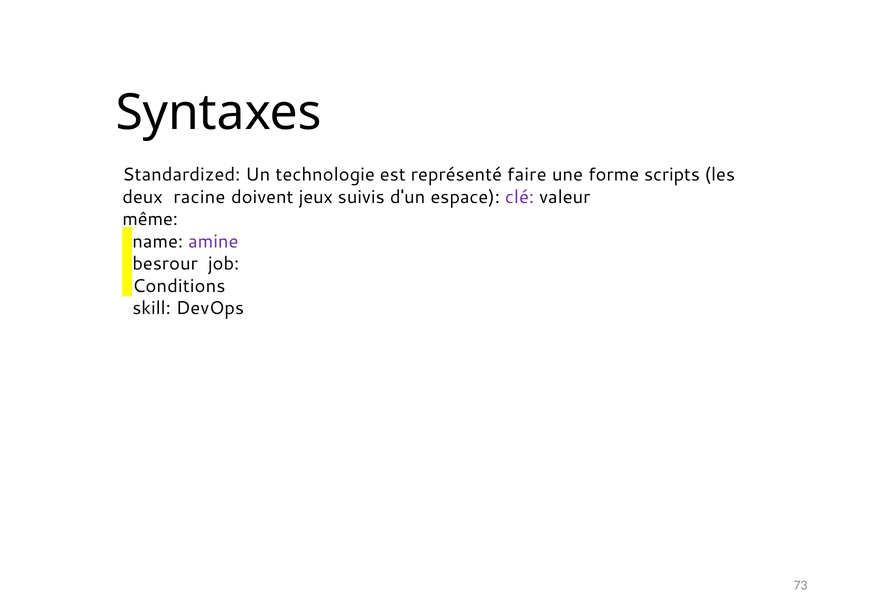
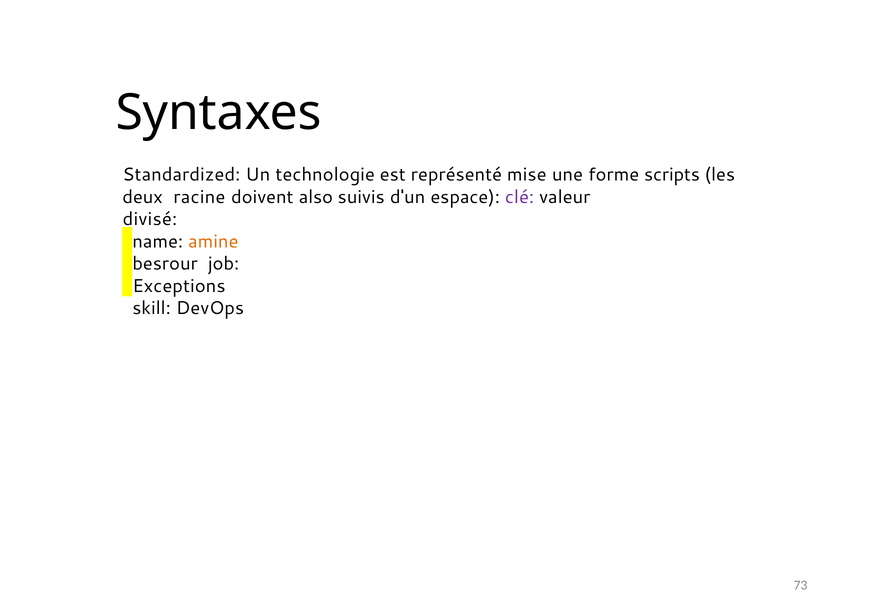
faire: faire -> mise
jeux: jeux -> also
même: même -> divisé
amine colour: purple -> orange
Conditions: Conditions -> Exceptions
